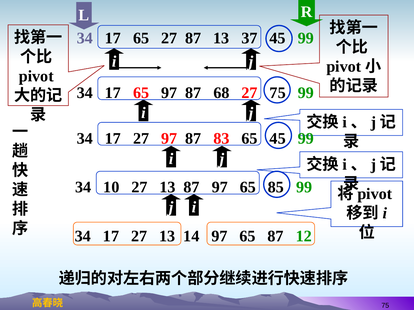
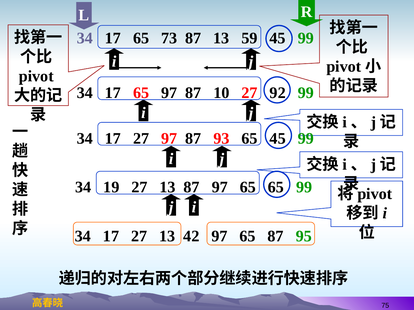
65 27: 27 -> 73
37: 37 -> 59
68: 68 -> 10
27 75: 75 -> 92
83: 83 -> 93
10: 10 -> 19
65 85: 85 -> 65
14: 14 -> 42
12: 12 -> 95
